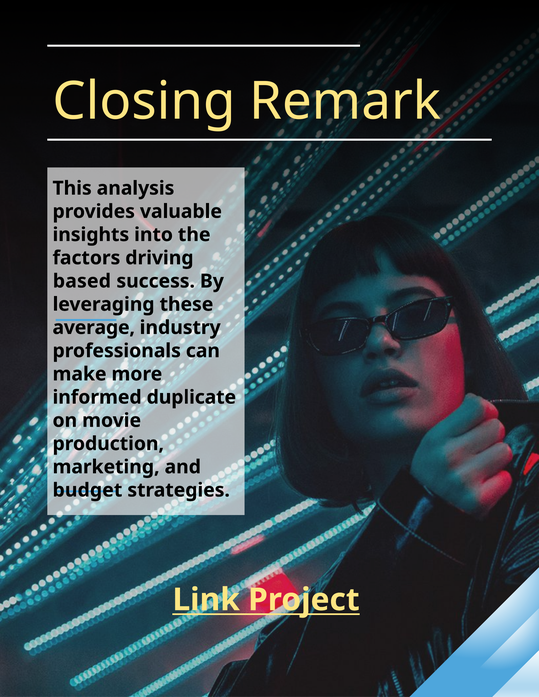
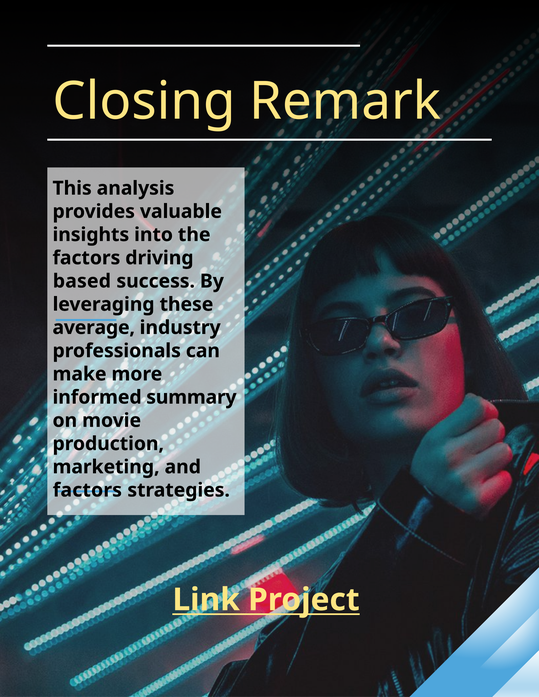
duplicate: duplicate -> summary
budget at (87, 491): budget -> factors
